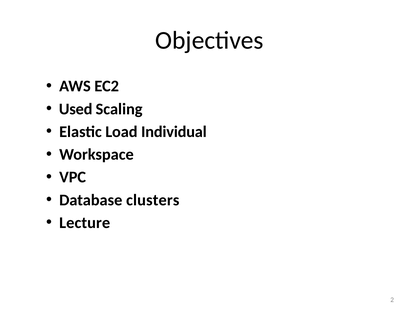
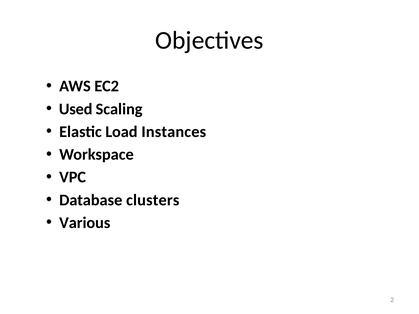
Individual: Individual -> Instances
Lecture: Lecture -> Various
